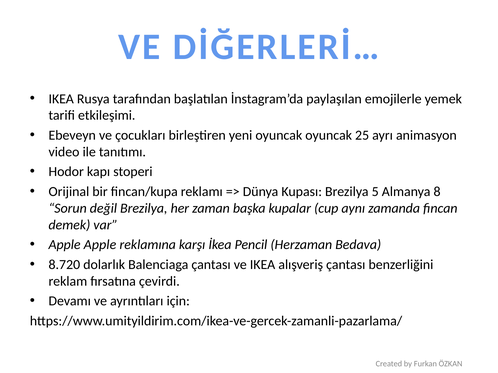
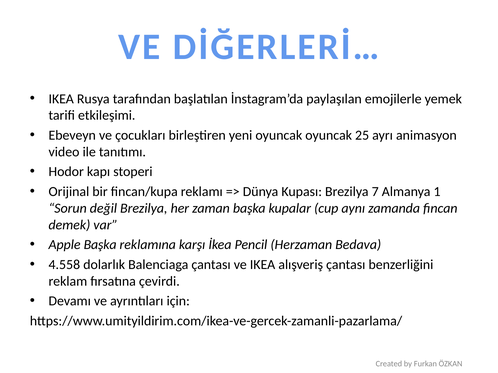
5: 5 -> 7
8: 8 -> 1
Apple Apple: Apple -> Başka
8.720: 8.720 -> 4.558
